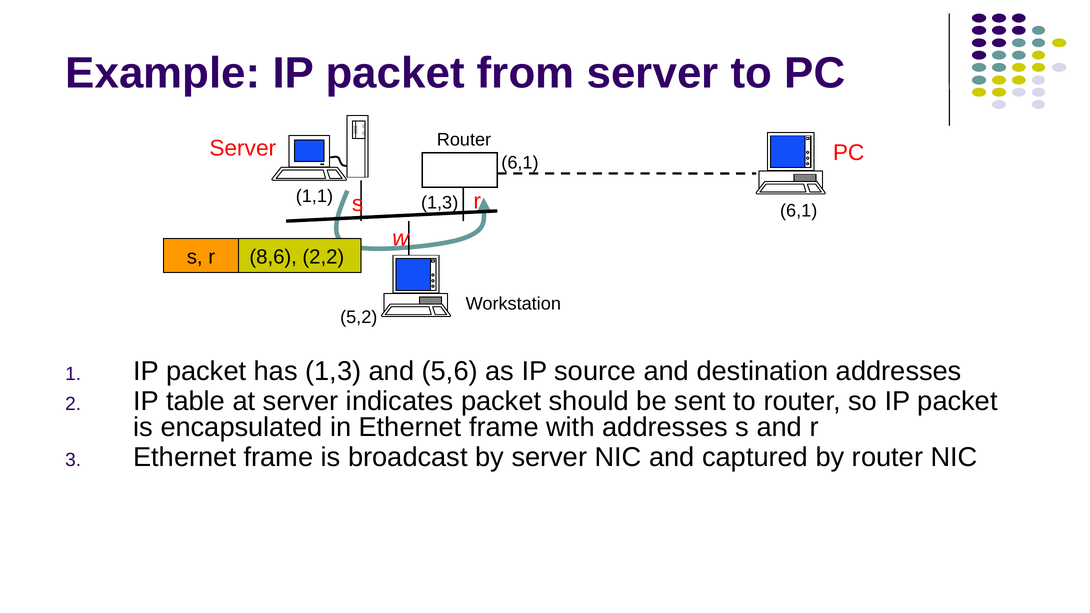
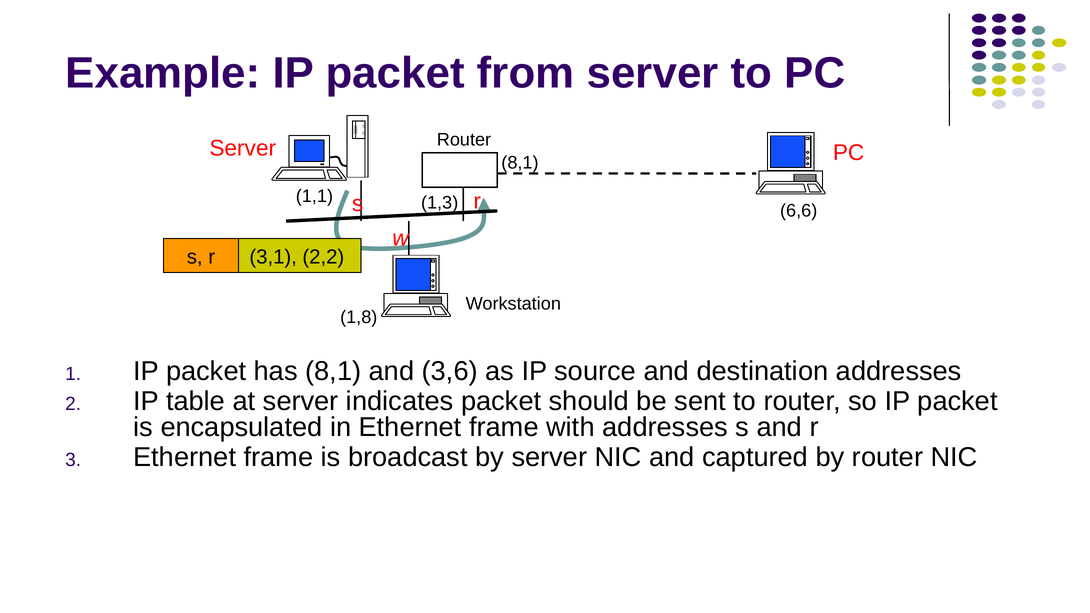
6,1 at (520, 163): 6,1 -> 8,1
r 6,1: 6,1 -> 6,6
8,6: 8,6 -> 3,1
5,2: 5,2 -> 1,8
has 1,3: 1,3 -> 8,1
5,6: 5,6 -> 3,6
